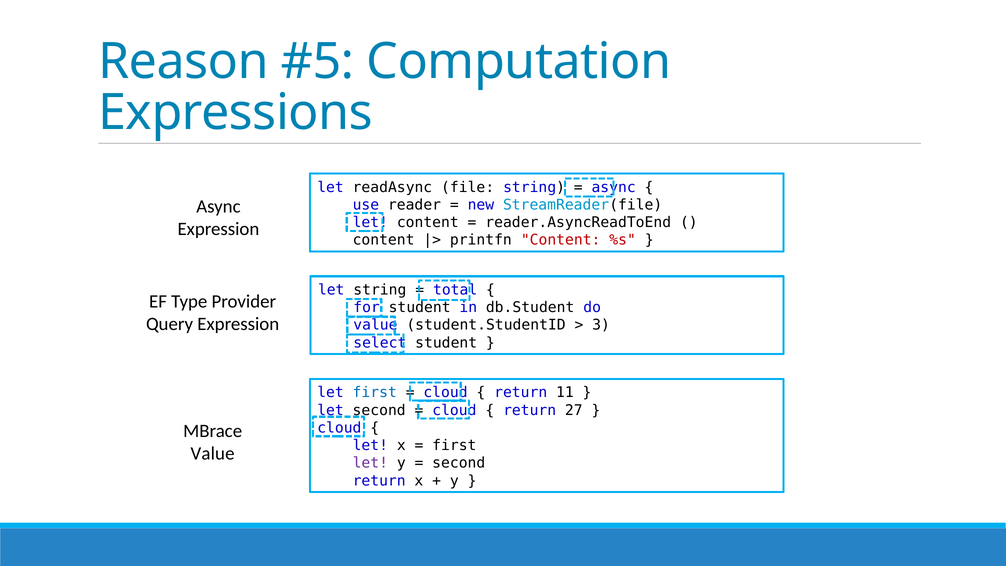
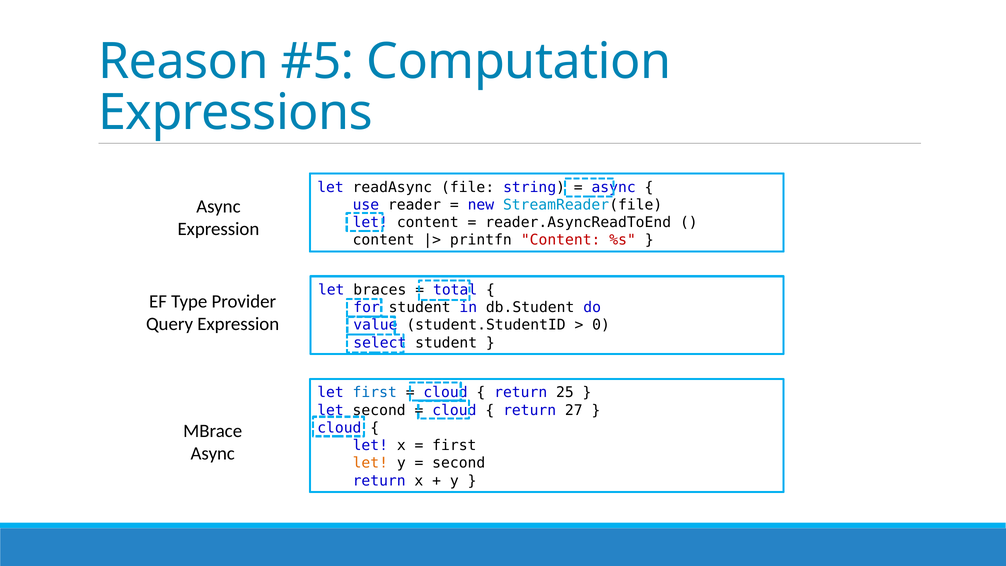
let string: string -> braces
3: 3 -> 0
11: 11 -> 25
Value at (213, 454): Value -> Async
let at (370, 463) colour: purple -> orange
